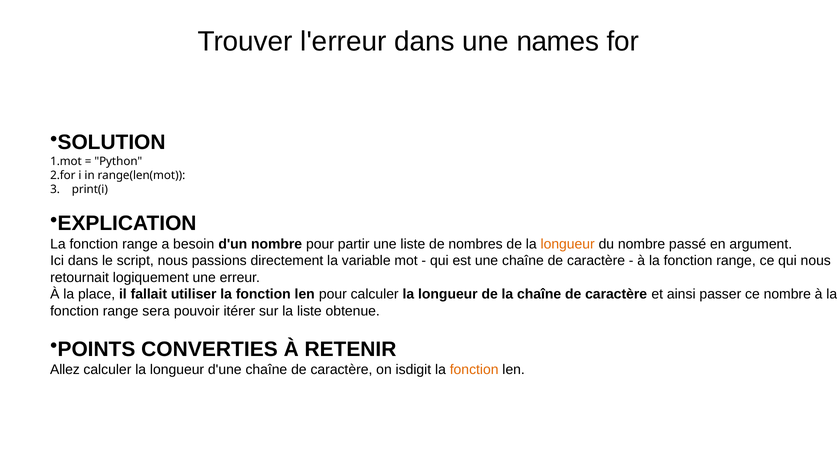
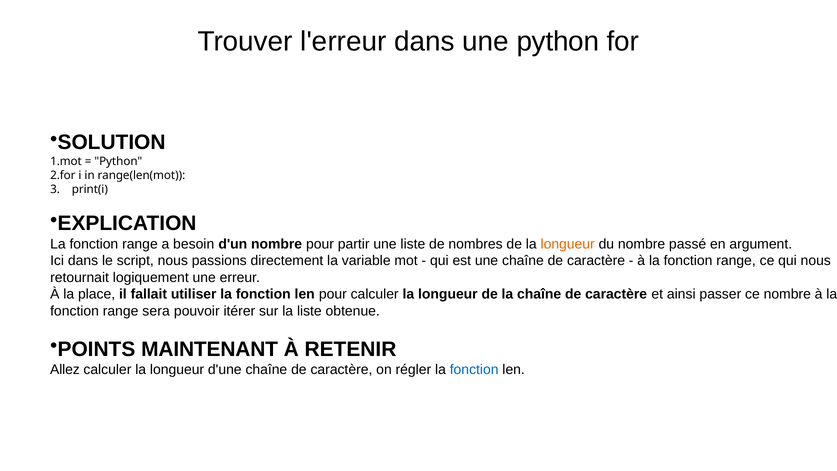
une names: names -> python
CONVERTIES: CONVERTIES -> MAINTENANT
isdigit: isdigit -> régler
fonction at (474, 369) colour: orange -> blue
